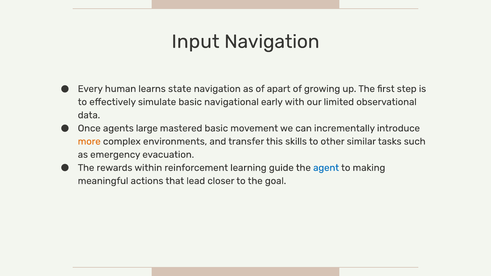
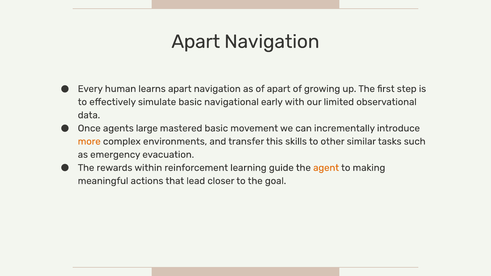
Input at (196, 42): Input -> Apart
learns state: state -> apart
agent colour: blue -> orange
